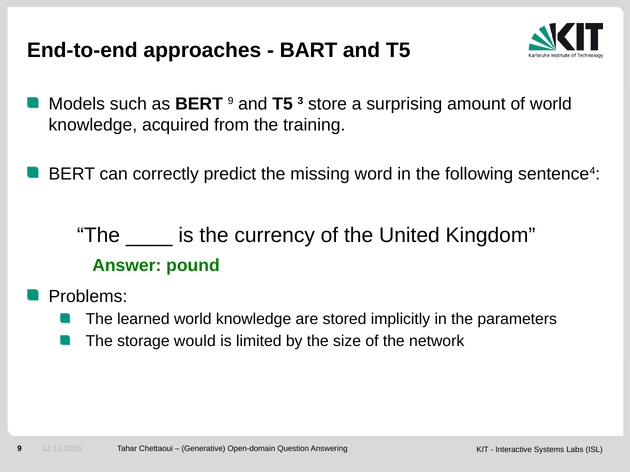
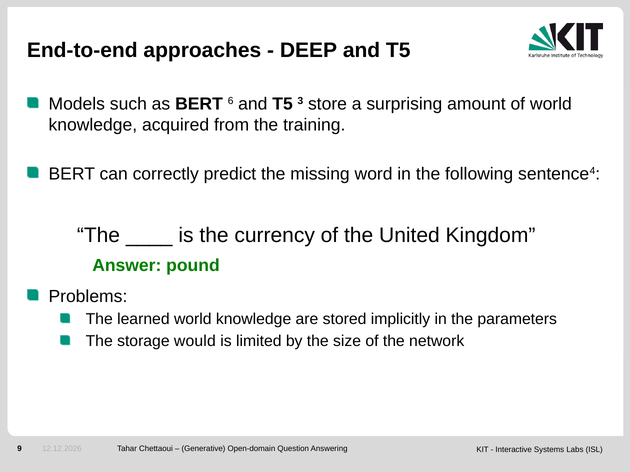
BART: BART -> DEEP
BERT 9: 9 -> 6
